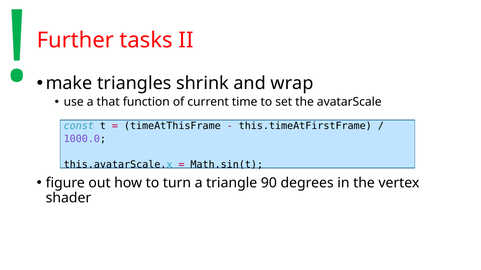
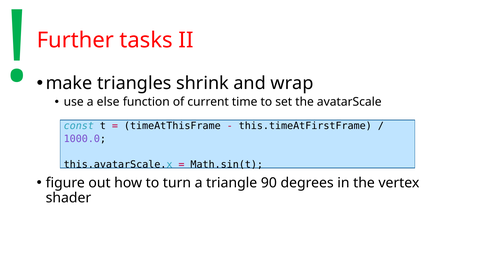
that: that -> else
